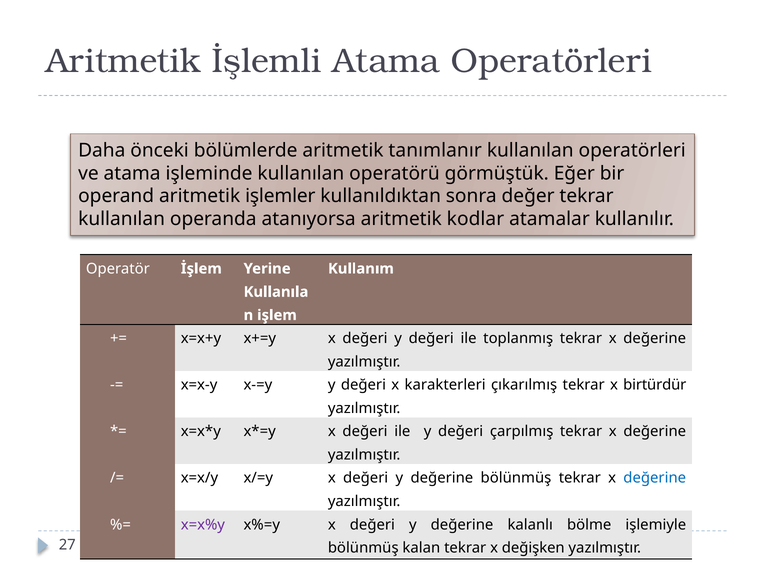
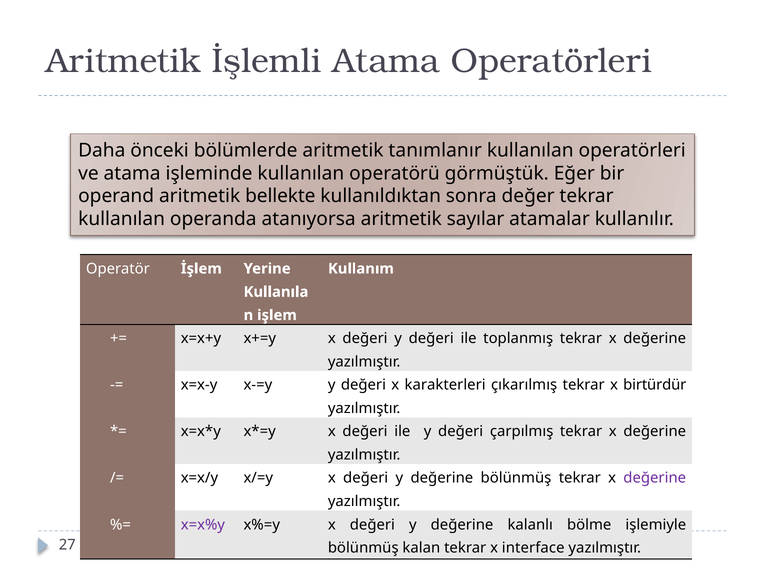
işlemler: işlemler -> bellekte
kodlar: kodlar -> sayılar
değerine at (655, 479) colour: blue -> purple
değişken: değişken -> interface
